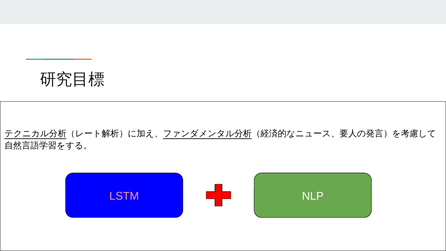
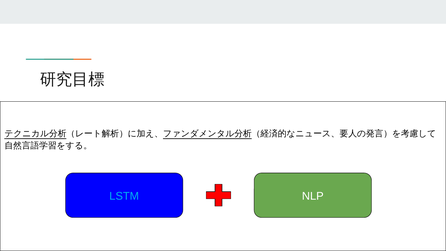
LSTM colour: pink -> light blue
